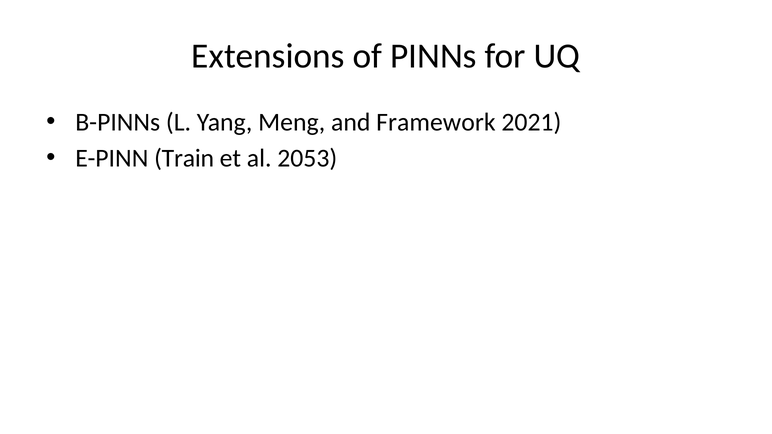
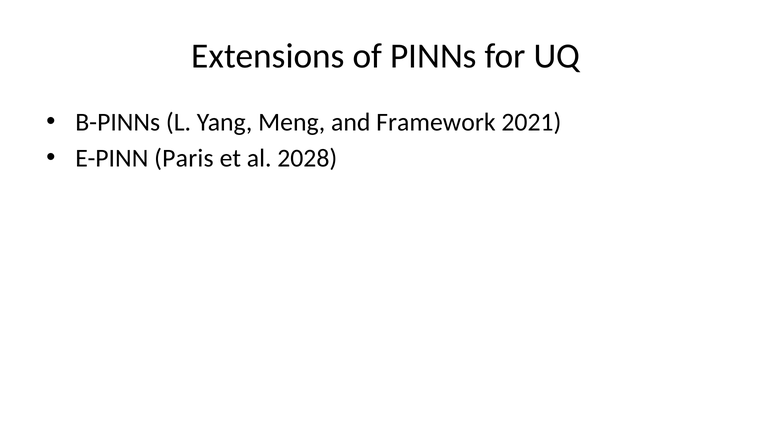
Train: Train -> Paris
2053: 2053 -> 2028
